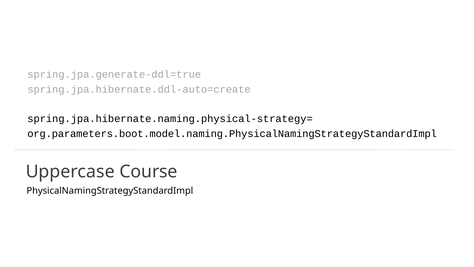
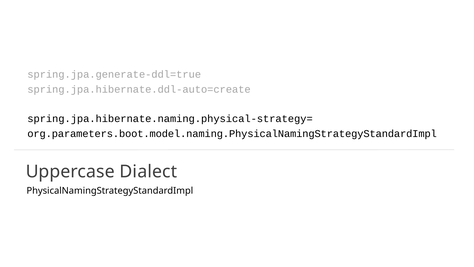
Course: Course -> Dialect
